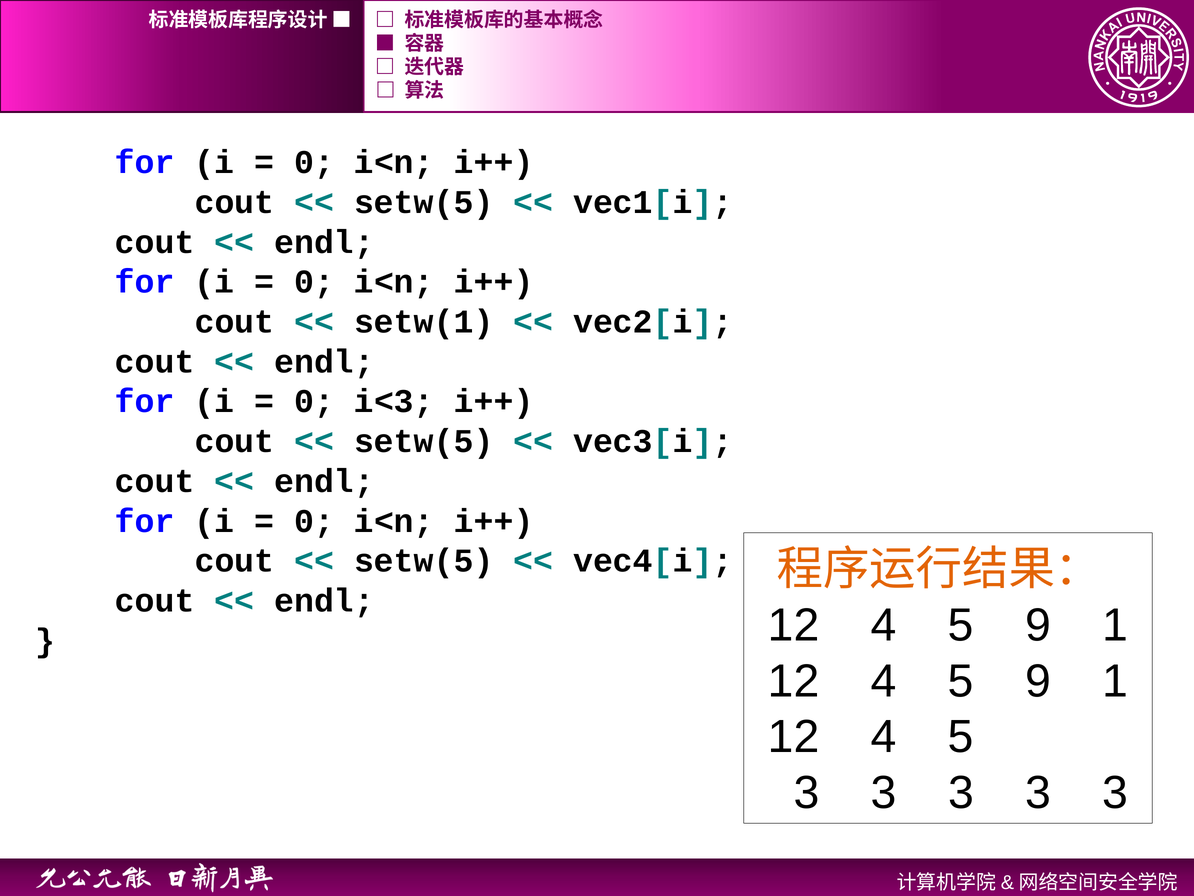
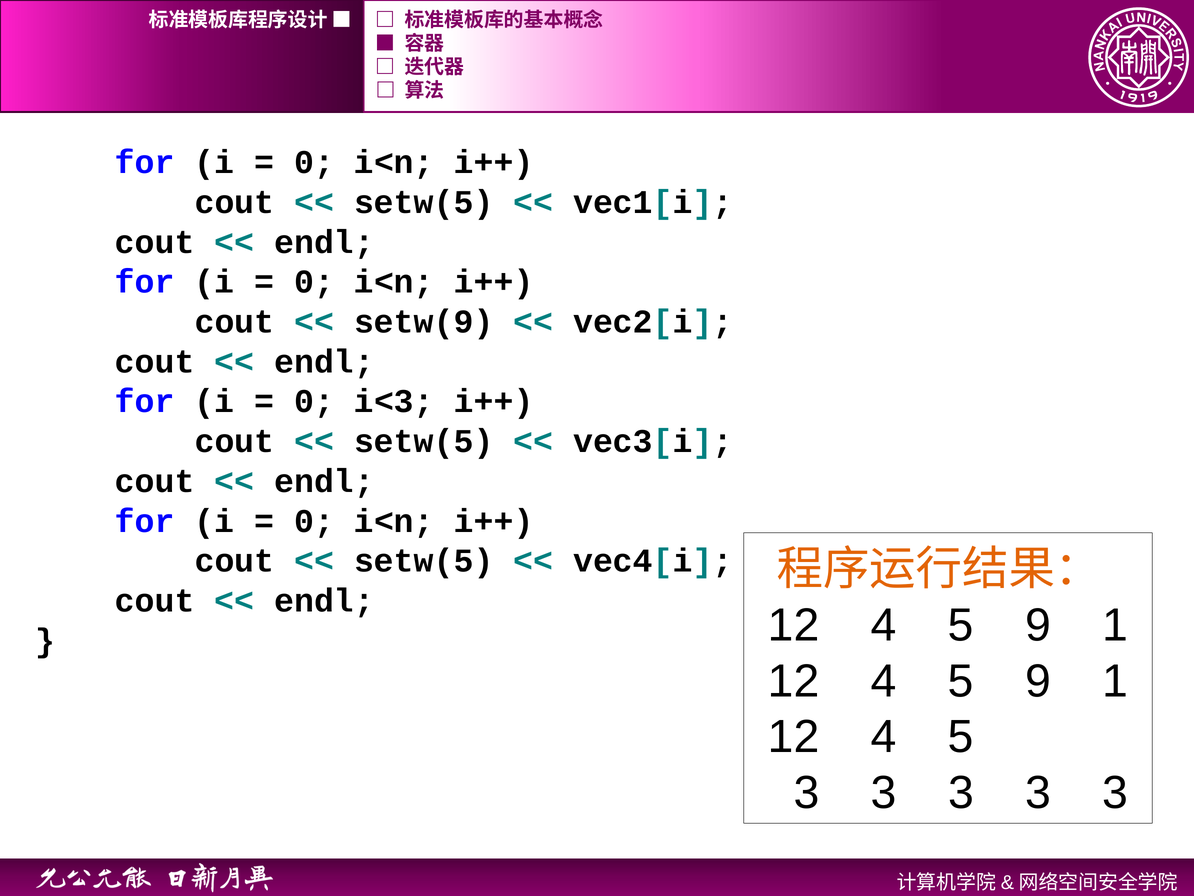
setw(1: setw(1 -> setw(9
